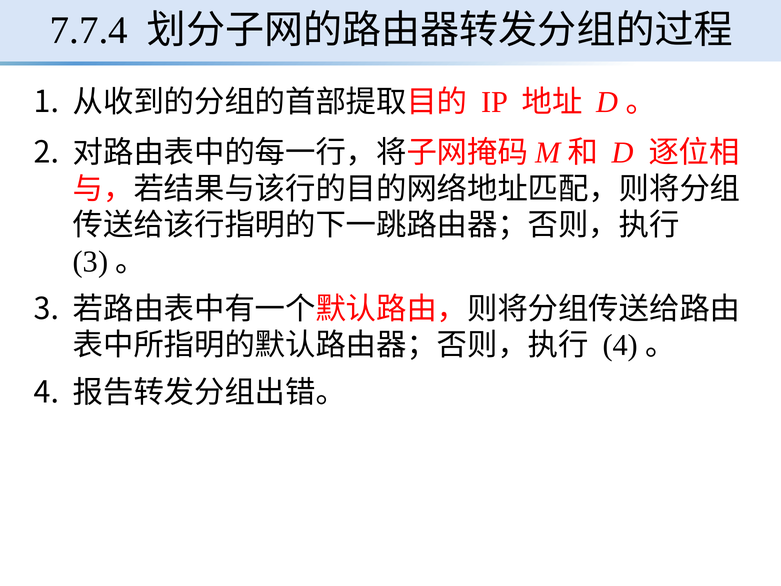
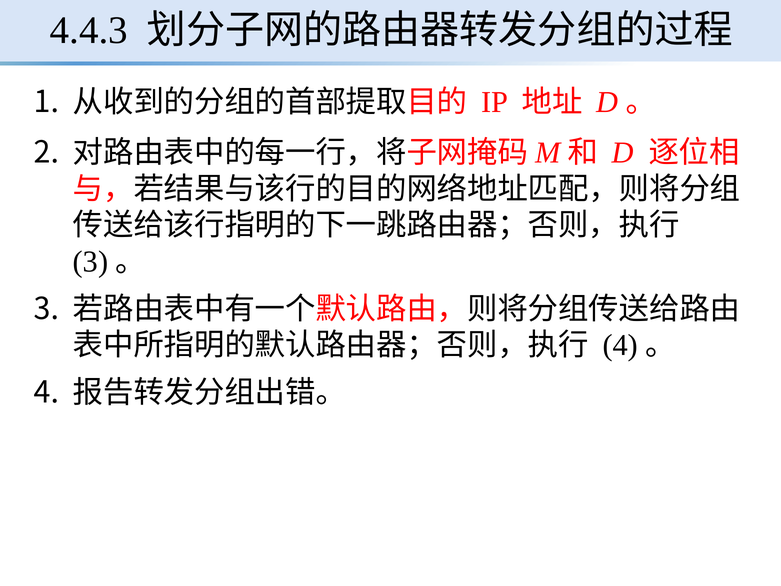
7.7.4: 7.7.4 -> 4.4.3
